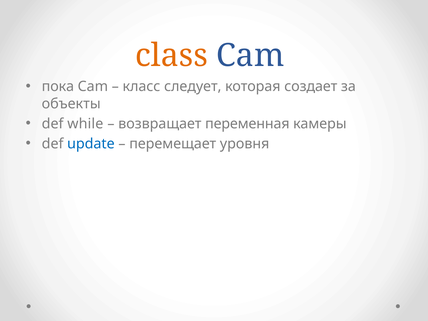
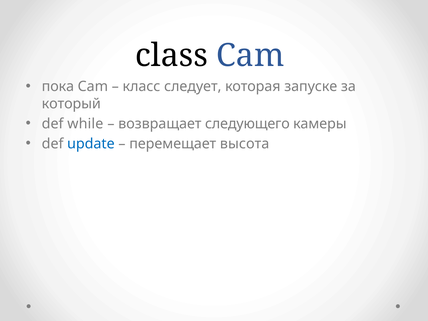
class colour: orange -> black
создает: создает -> запуске
объекты: объекты -> который
переменная: переменная -> следующего
уровня: уровня -> высота
